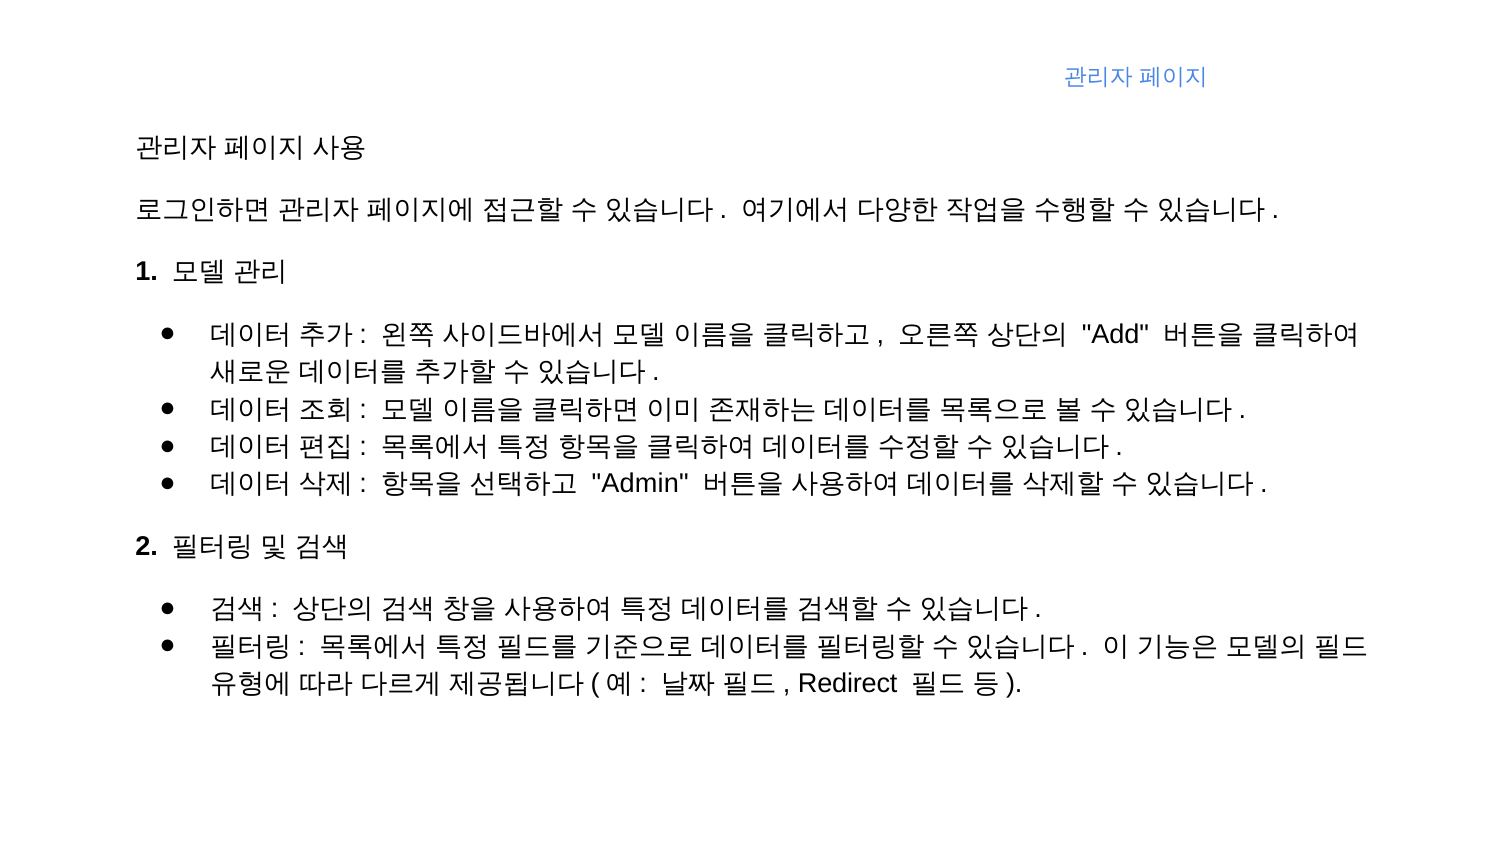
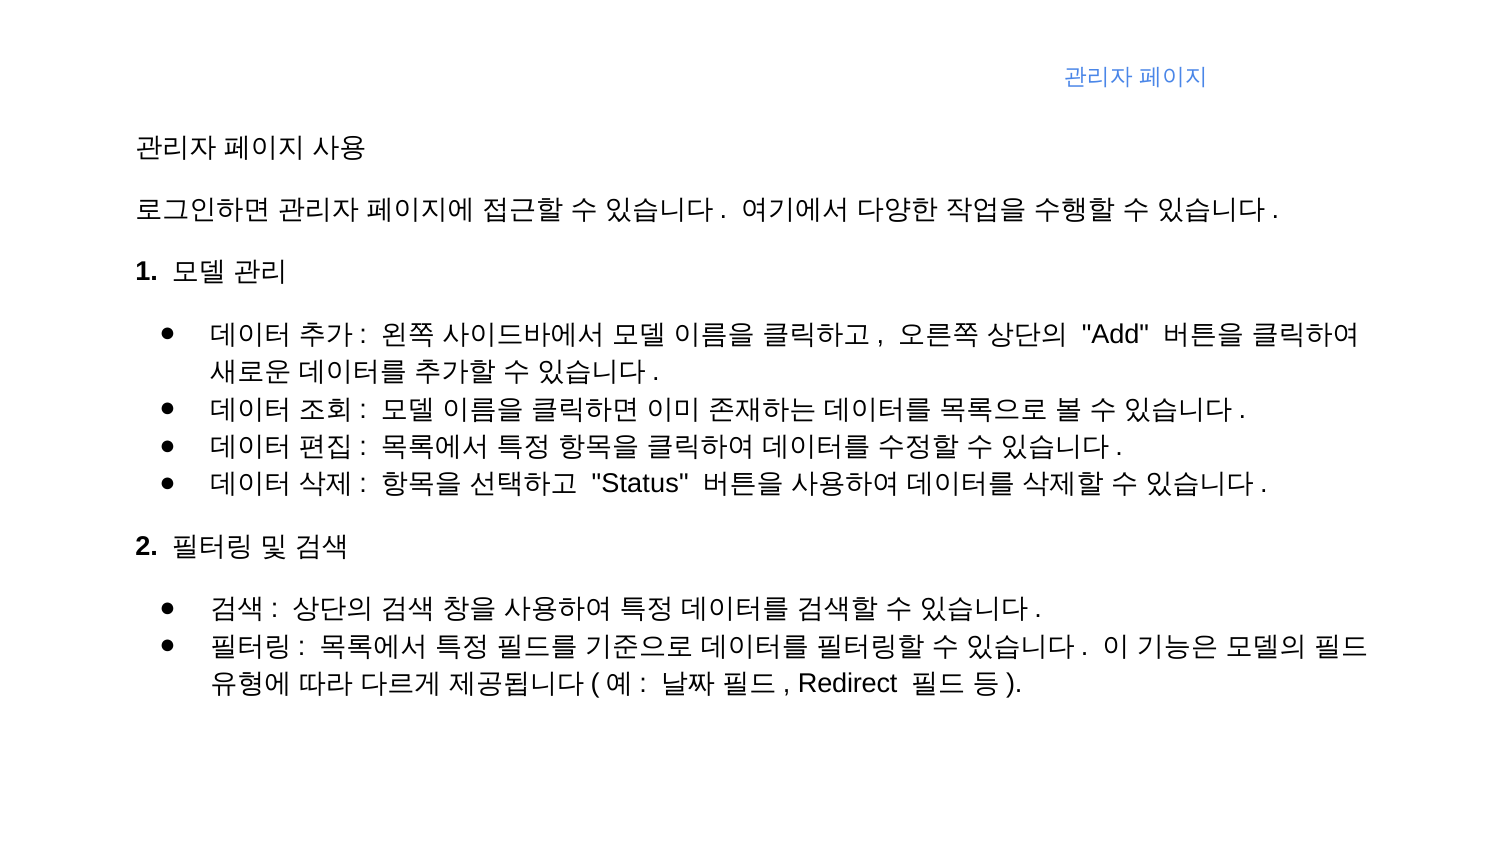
Admin: Admin -> Status
